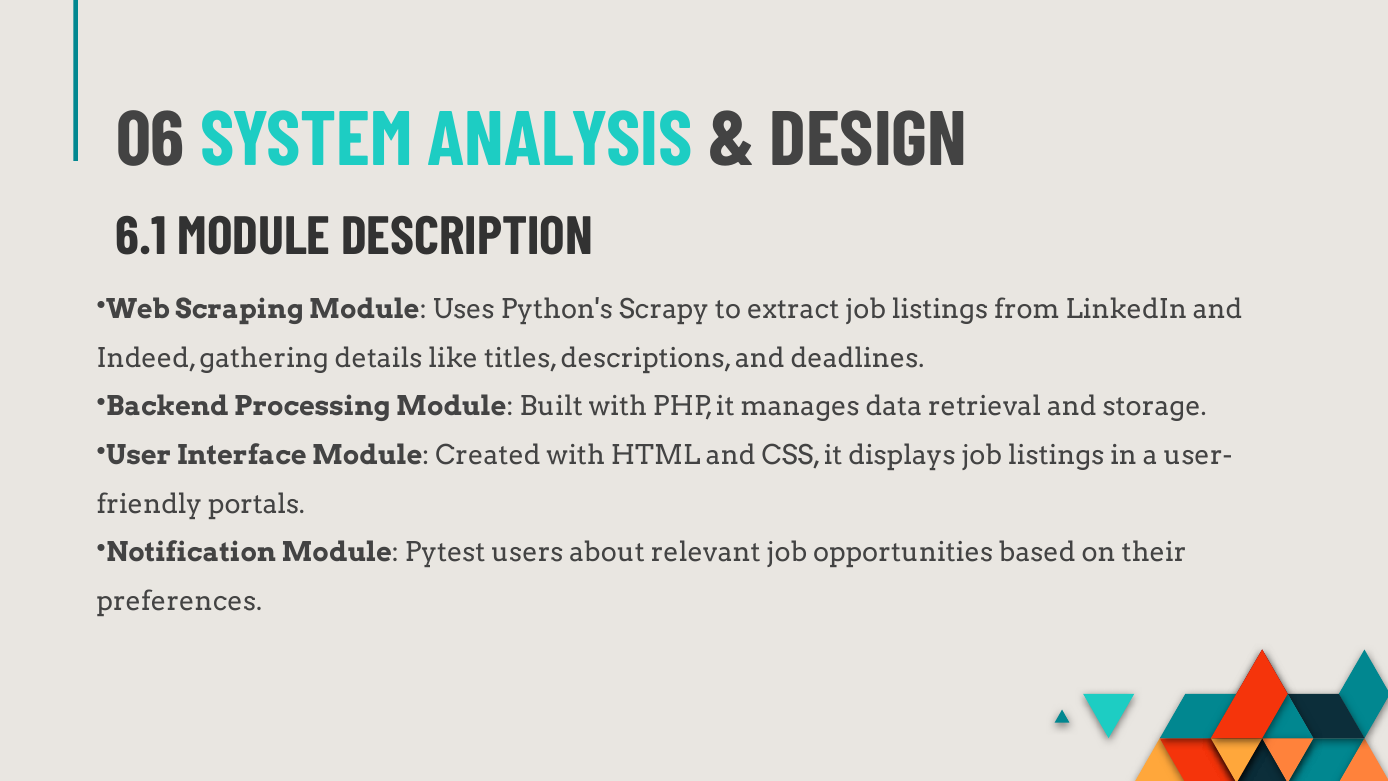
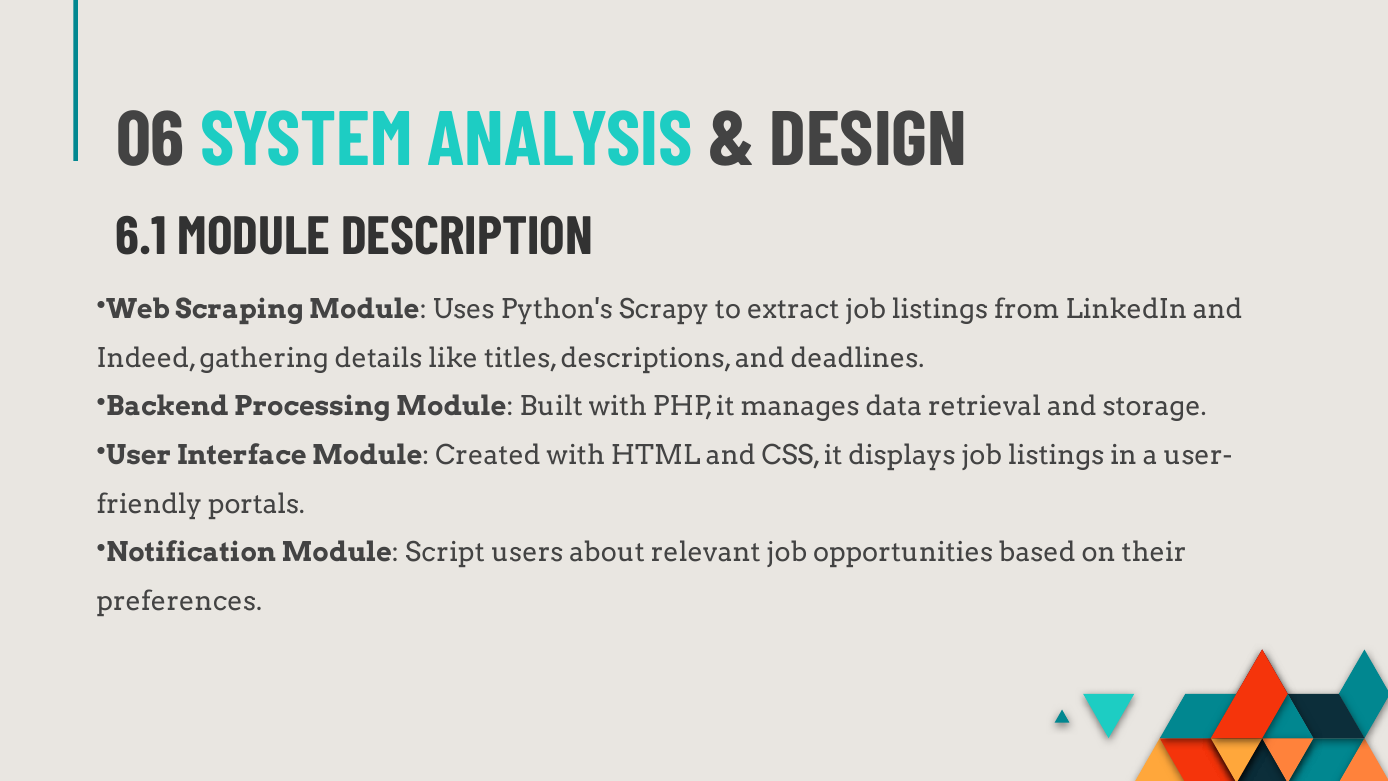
Pytest: Pytest -> Script
